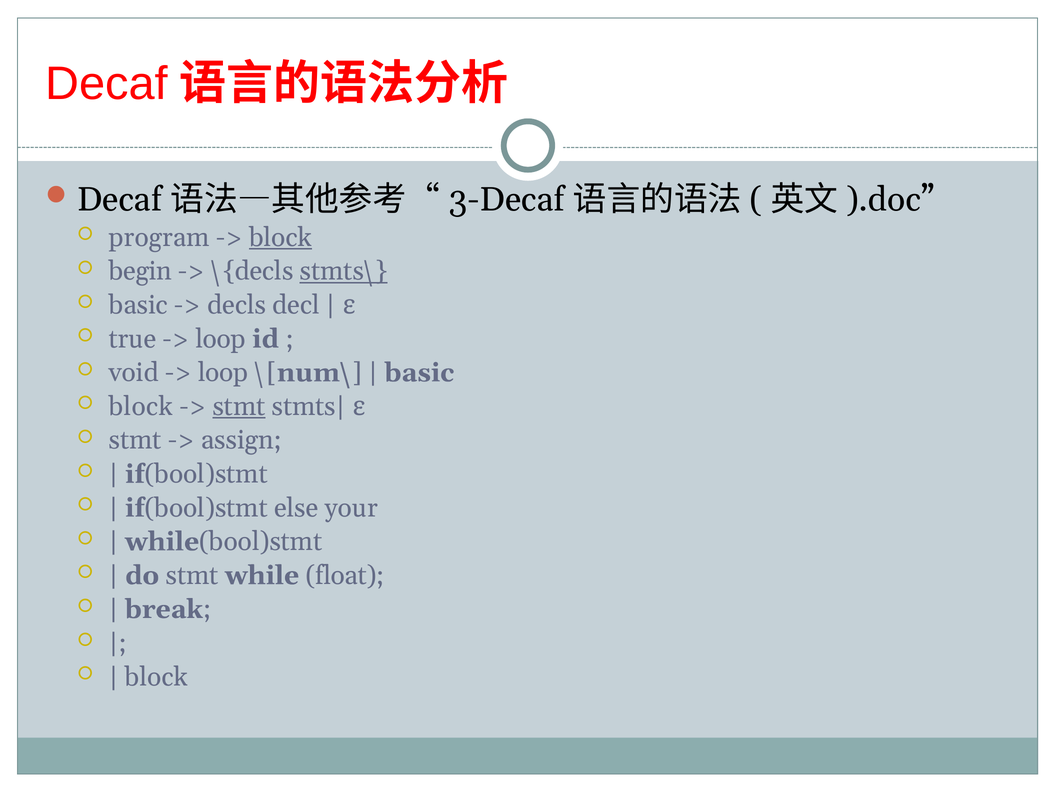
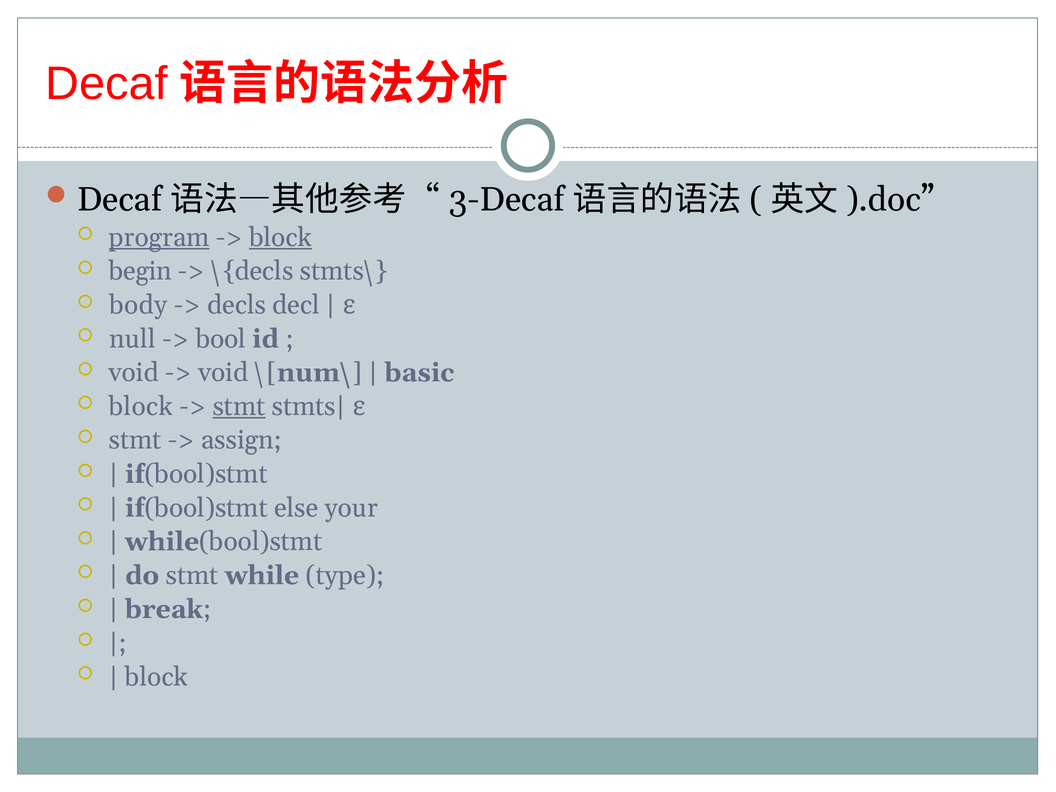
program underline: none -> present
stmts\ underline: present -> none
basic at (138, 305): basic -> body
true: true -> null
loop at (221, 339): loop -> bool
loop at (223, 373): loop -> void
float: float -> type
